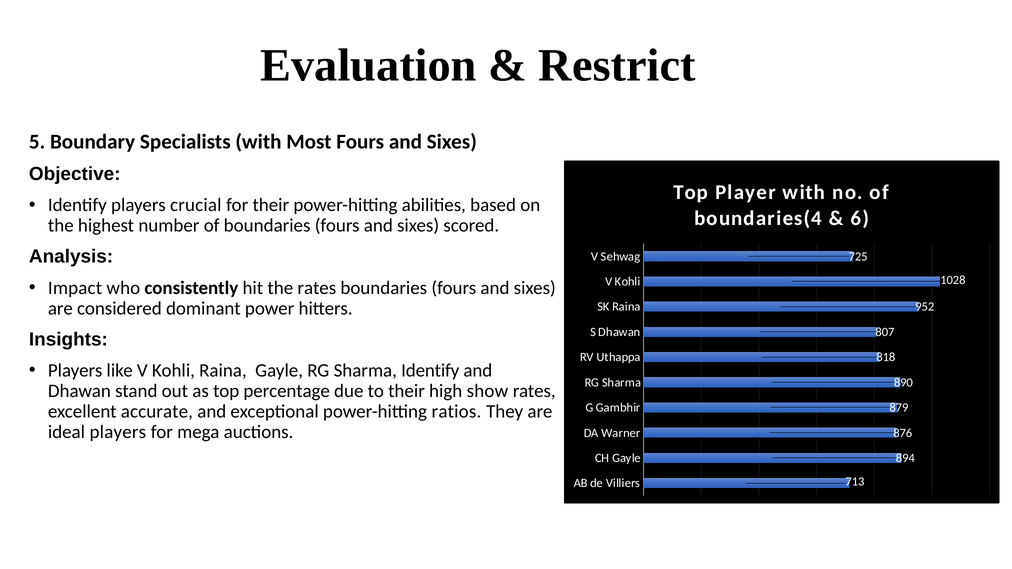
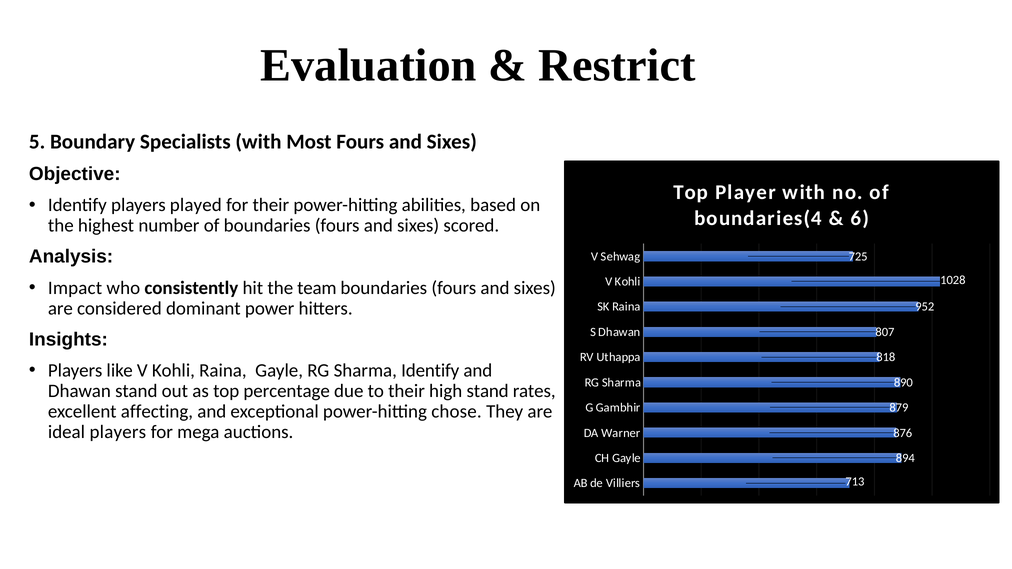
crucial: crucial -> played
the rates: rates -> team
high show: show -> stand
accurate: accurate -> affecting
ratios: ratios -> chose
